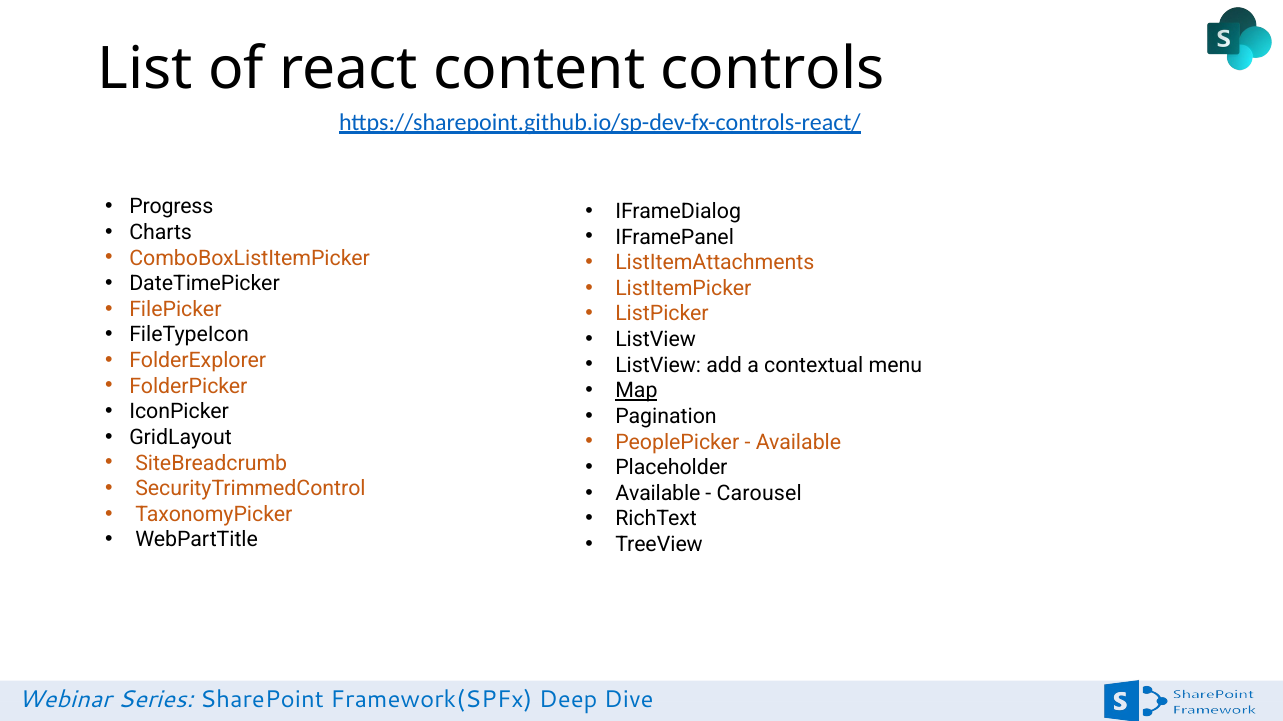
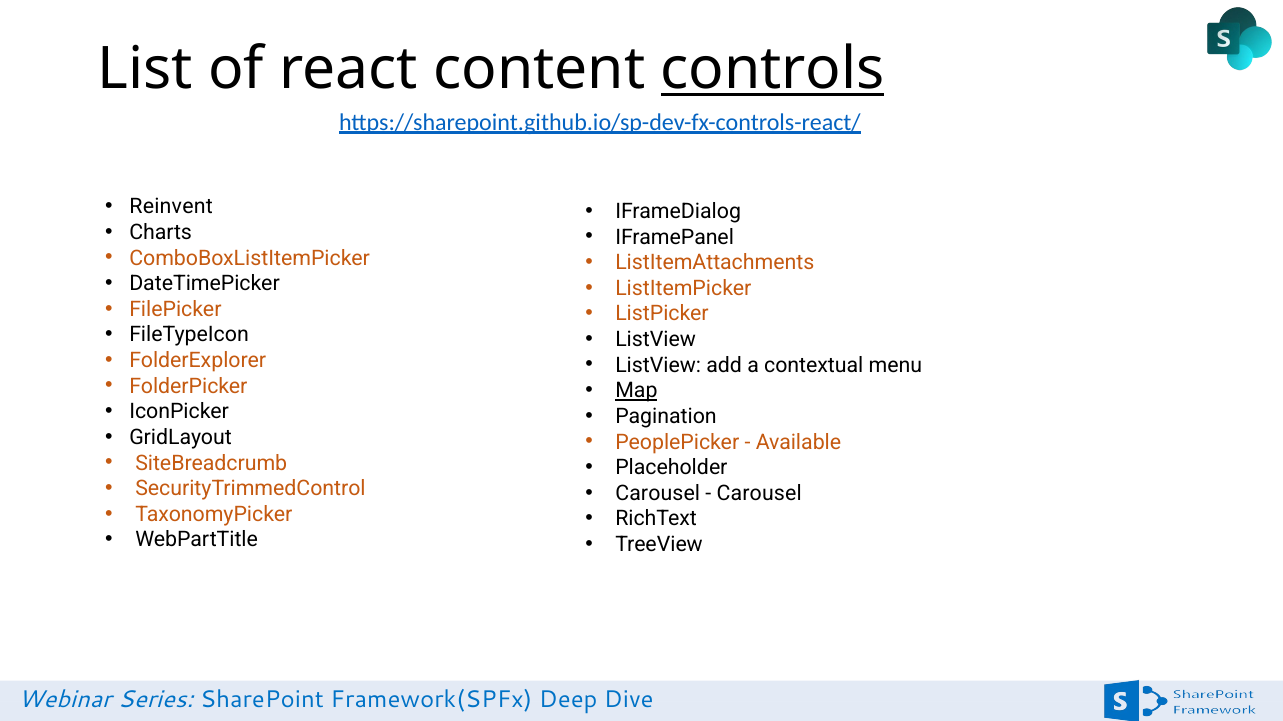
controls underline: none -> present
Progress: Progress -> Reinvent
Available at (658, 494): Available -> Carousel
